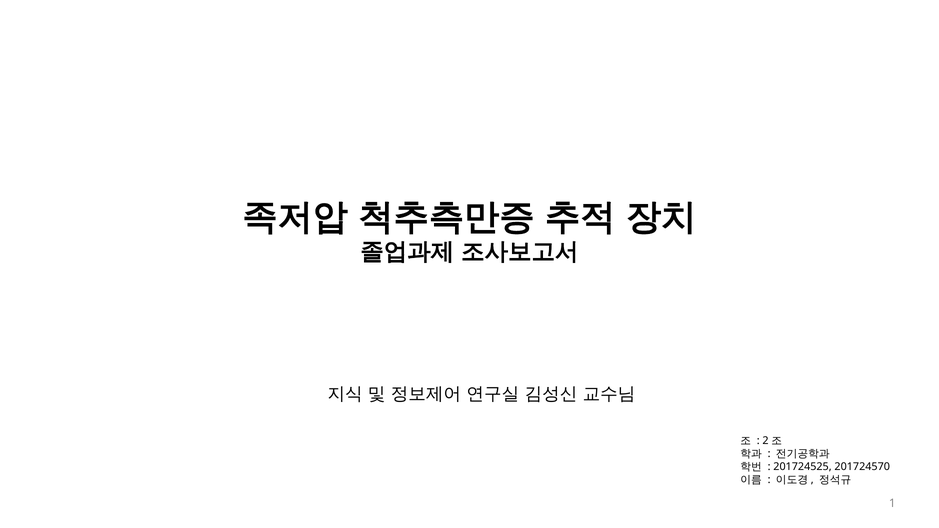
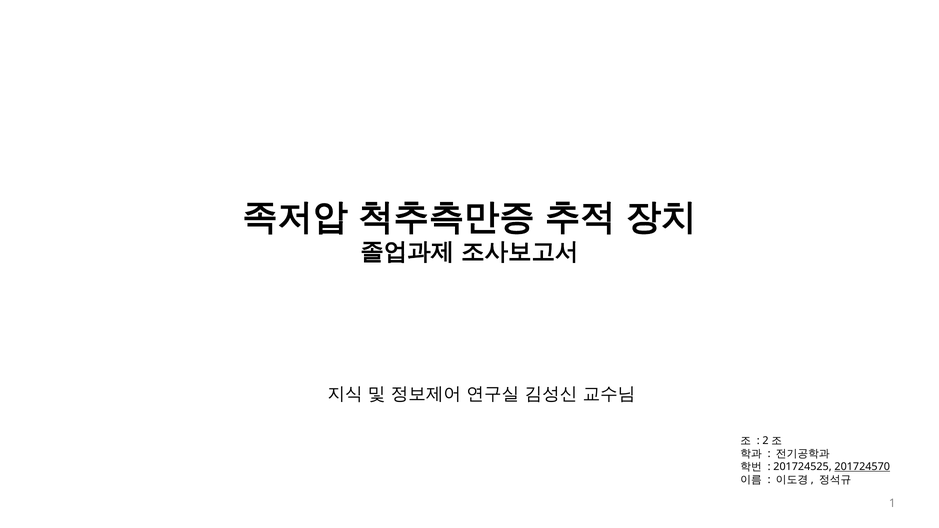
201724570 underline: none -> present
